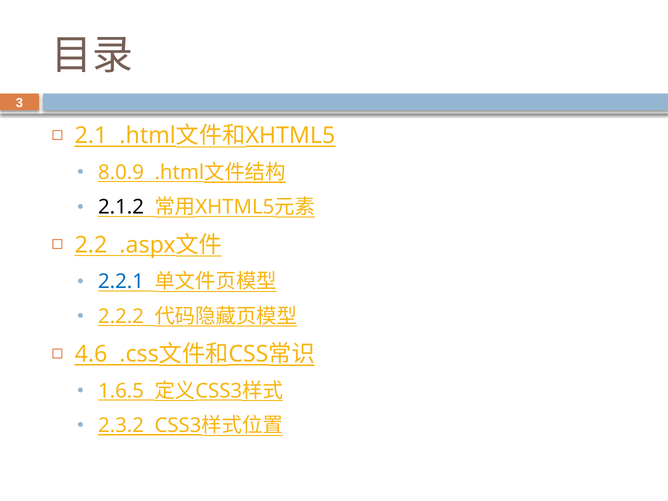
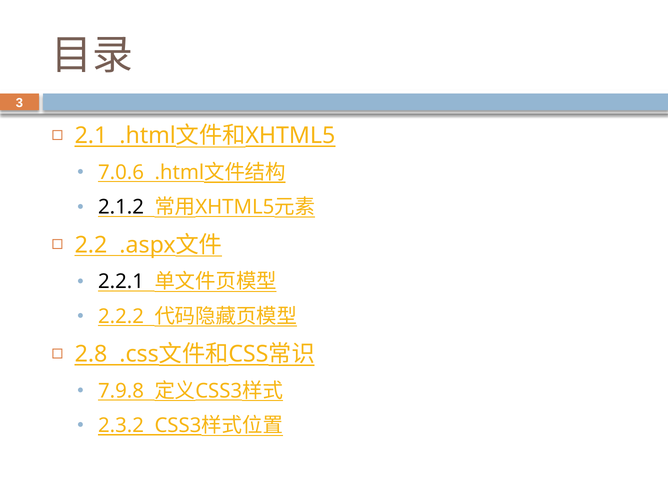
8.0.9: 8.0.9 -> 7.0.6
2.2.1 colour: blue -> black
4.6: 4.6 -> 2.8
1.6.5: 1.6.5 -> 7.9.8
